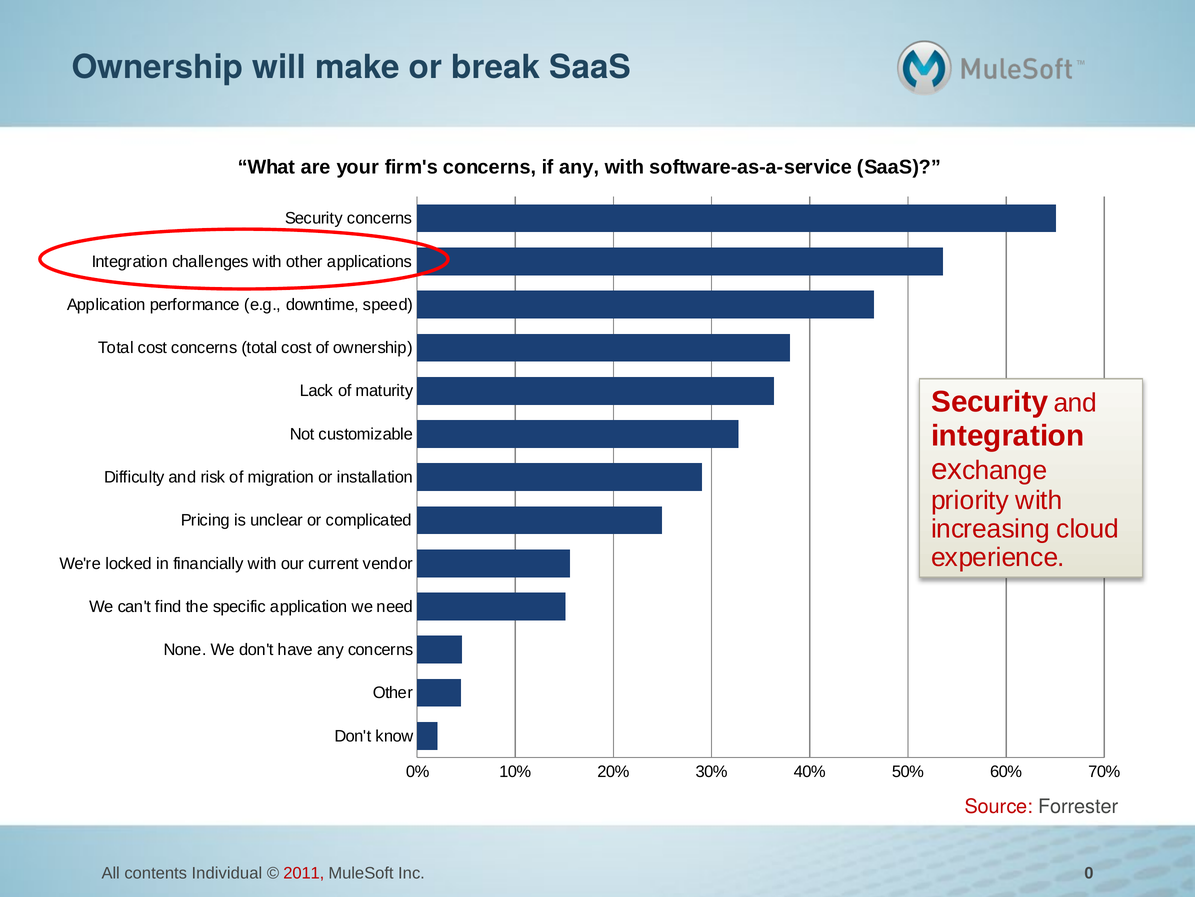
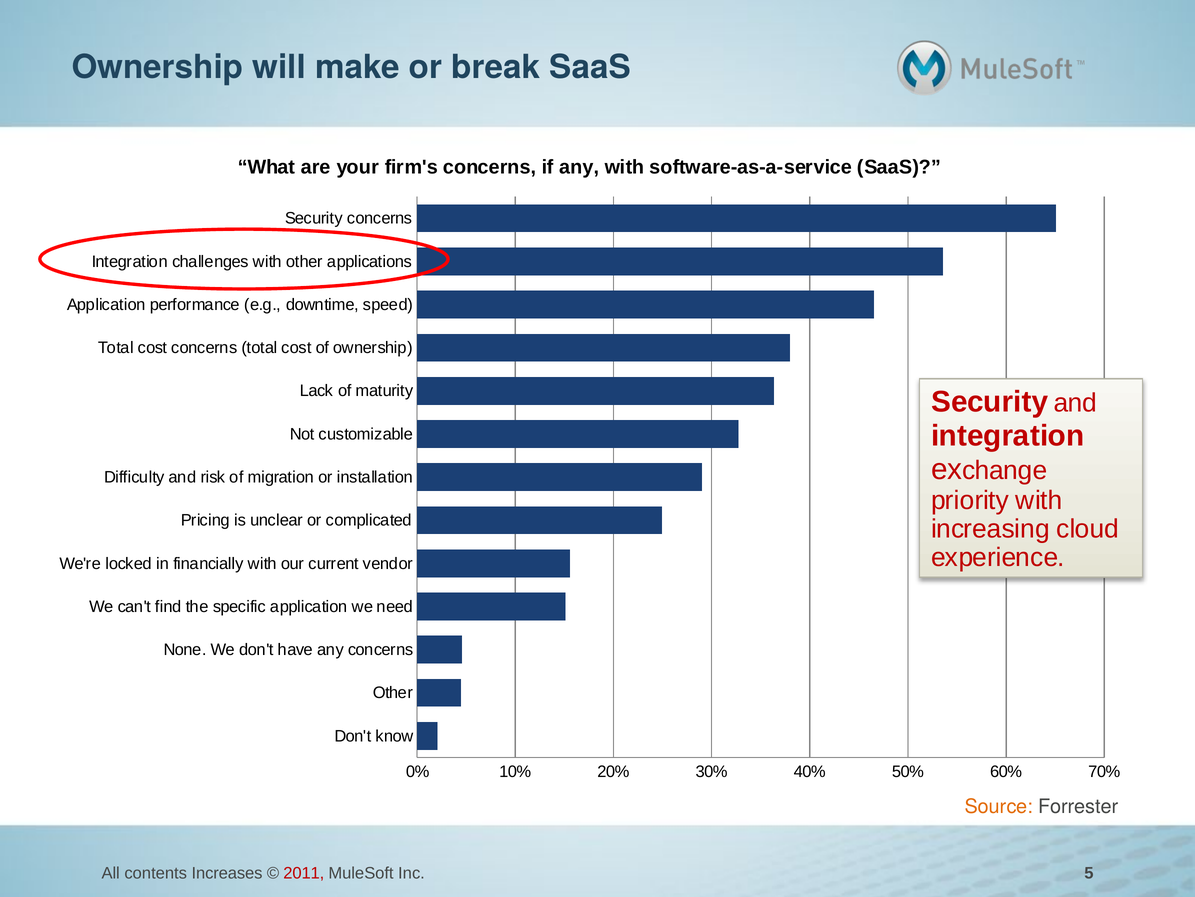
Source colour: red -> orange
Individual: Individual -> Increases
0: 0 -> 5
